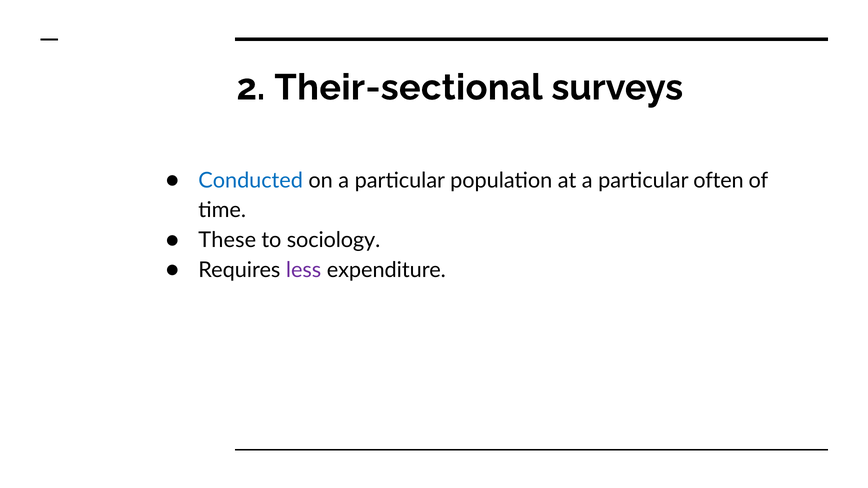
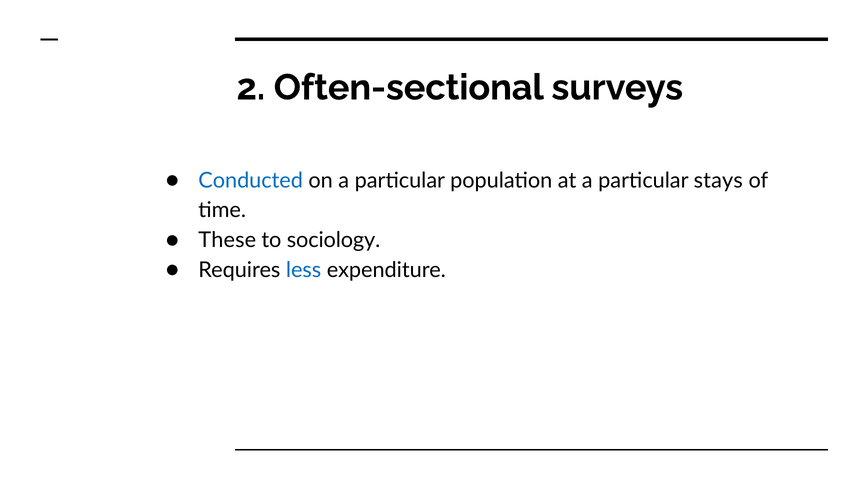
Their-sectional: Their-sectional -> Often-sectional
often: often -> stays
less colour: purple -> blue
